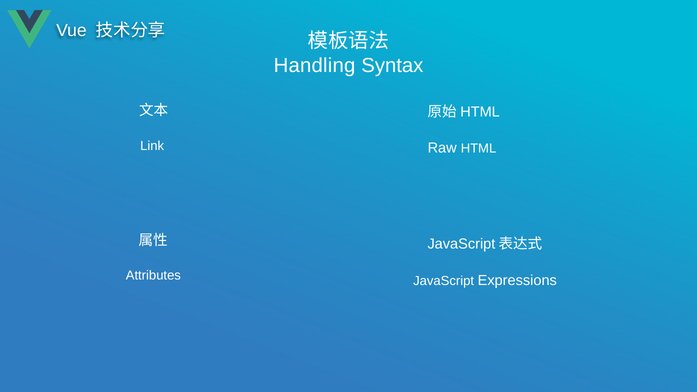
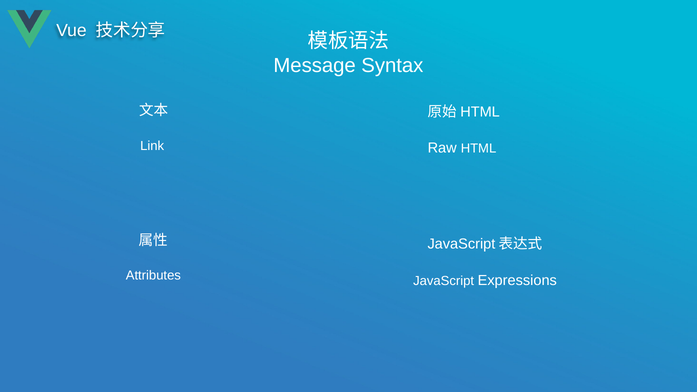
Handling: Handling -> Message
